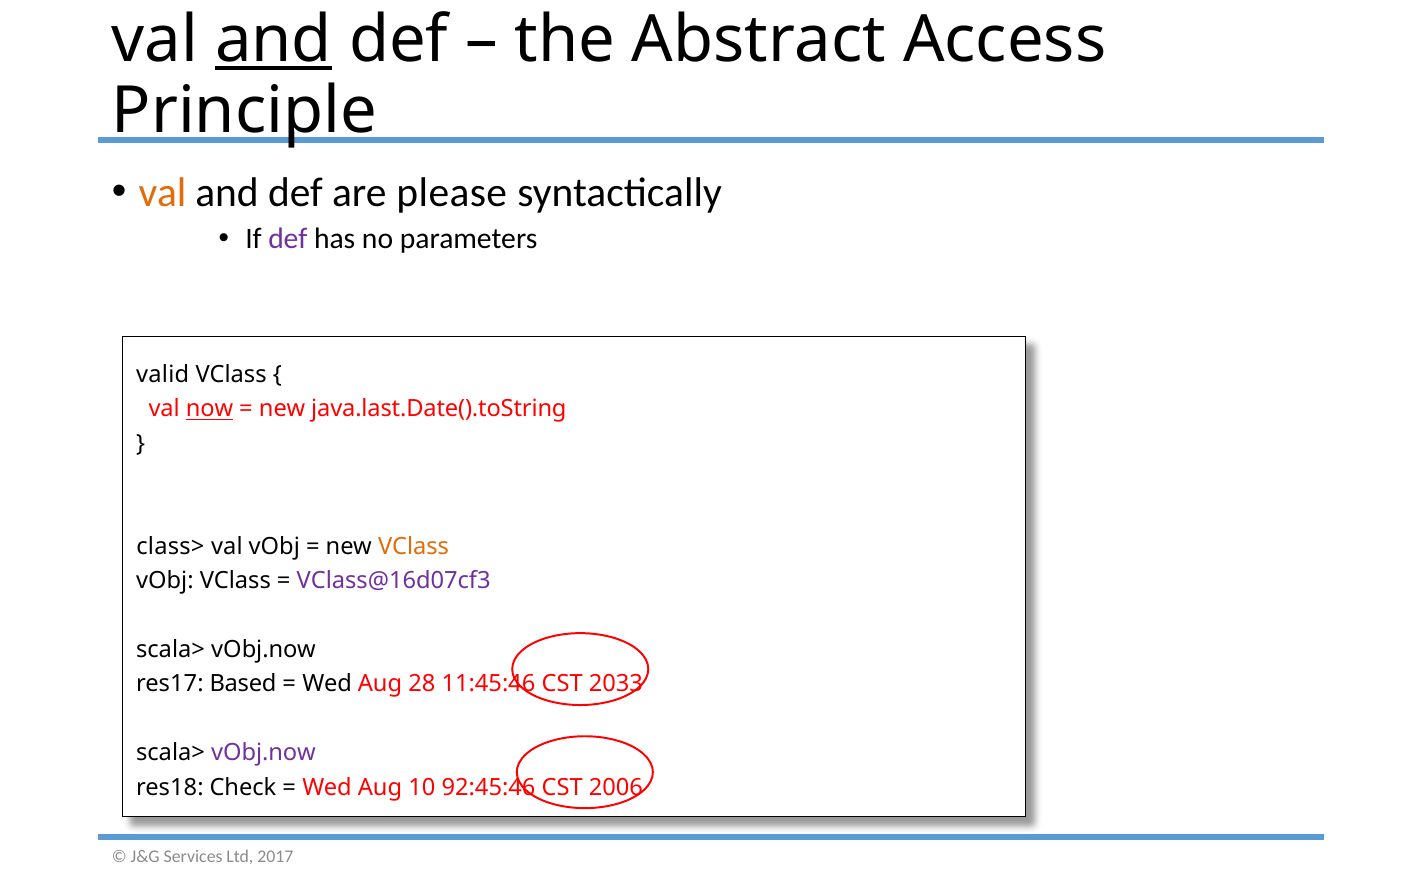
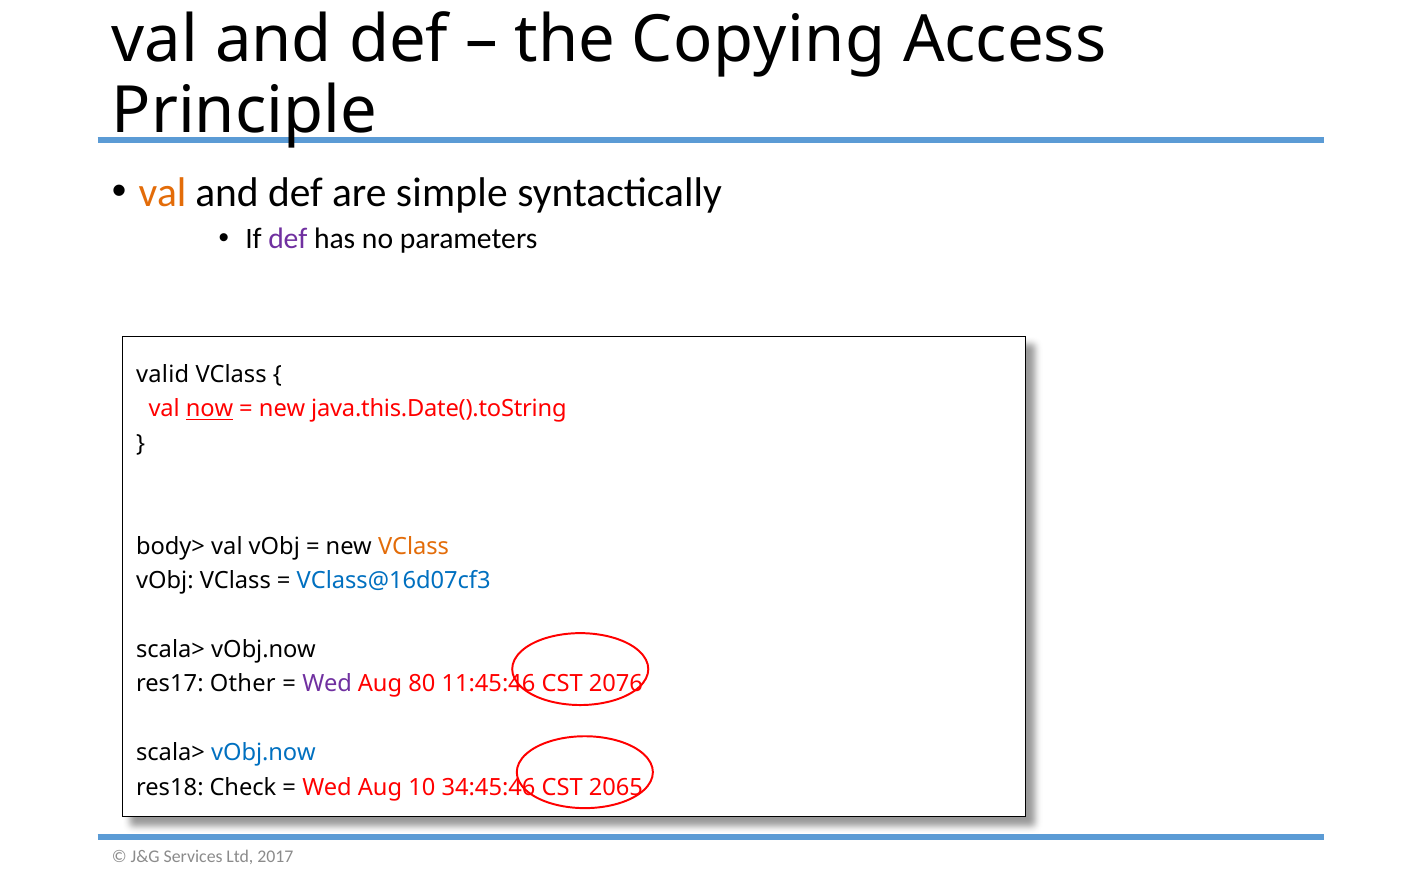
and at (274, 40) underline: present -> none
Abstract: Abstract -> Copying
please: please -> simple
java.last.Date().toString: java.last.Date().toString -> java.this.Date().toString
class>: class> -> body>
VClass@16d07cf3 colour: purple -> blue
Based: Based -> Other
Wed at (327, 684) colour: black -> purple
28: 28 -> 80
2033: 2033 -> 2076
vObj.now at (264, 753) colour: purple -> blue
92:45:46: 92:45:46 -> 34:45:46
2006: 2006 -> 2065
